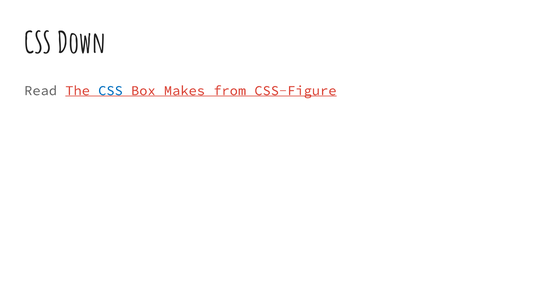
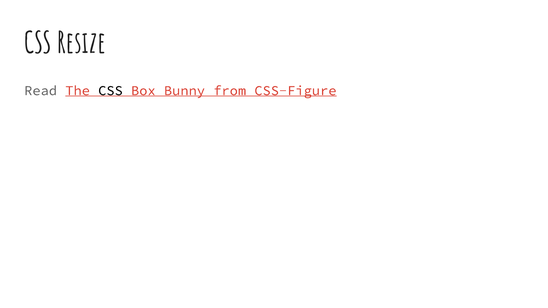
Down: Down -> Resize
CSS at (110, 91) colour: blue -> black
Makes: Makes -> Bunny
